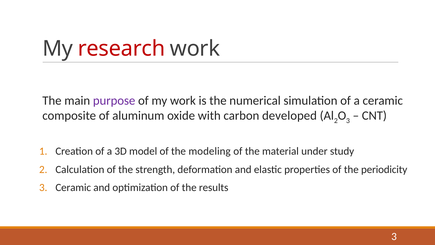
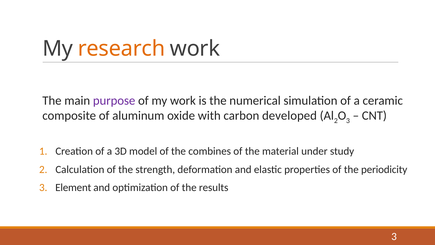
research colour: red -> orange
modeling: modeling -> combines
3 Ceramic: Ceramic -> Element
